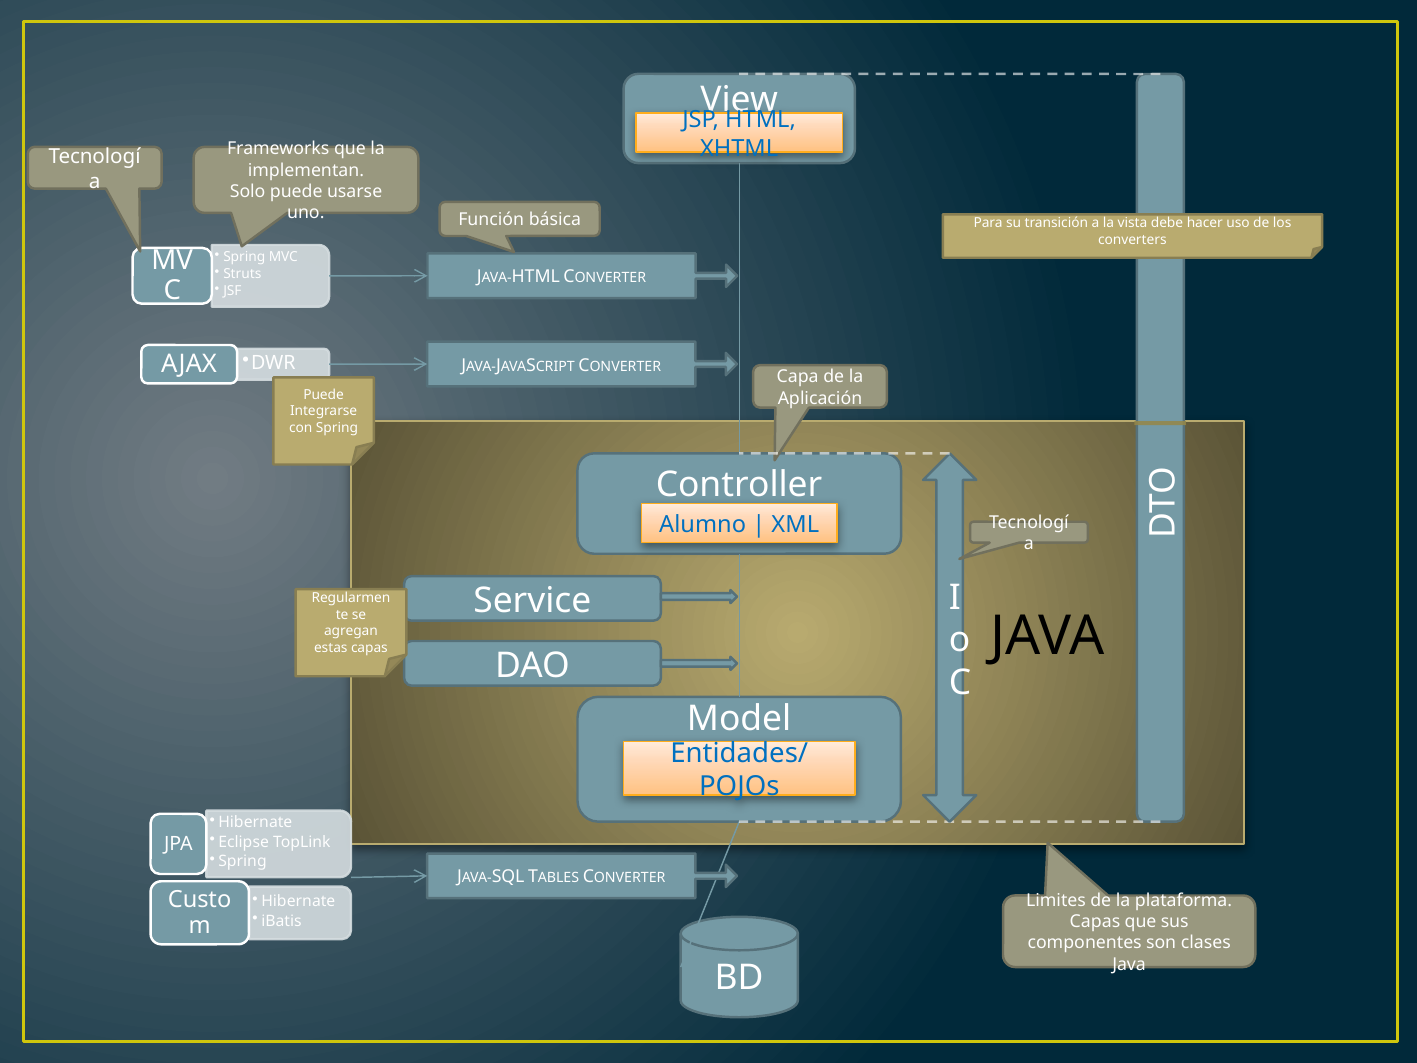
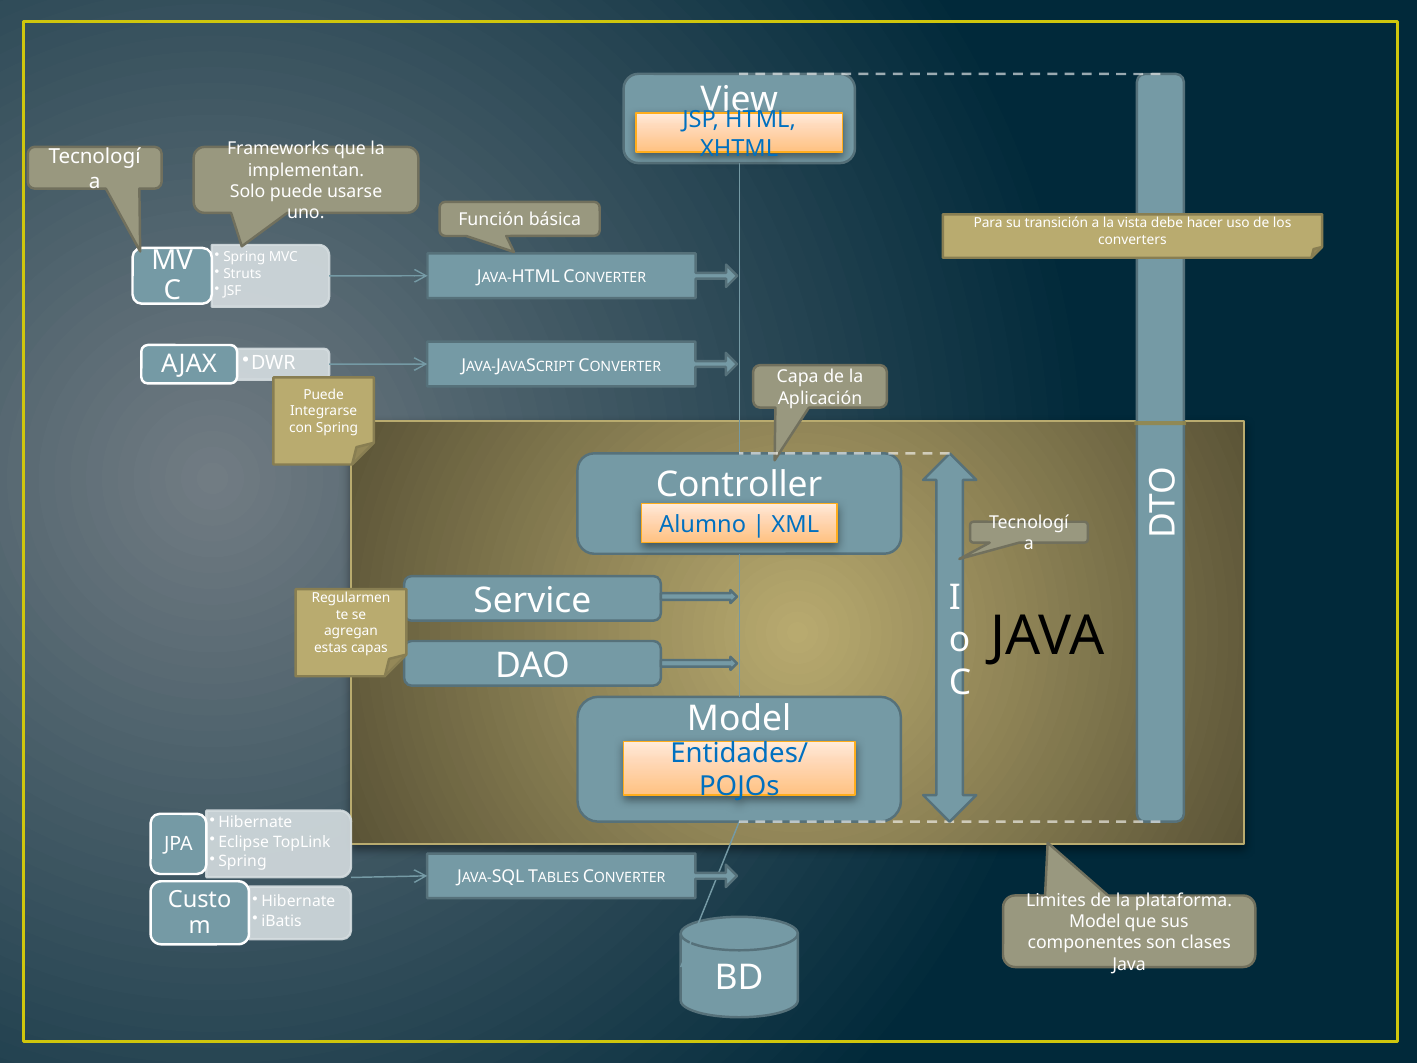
Capas at (1095, 922): Capas -> Model
